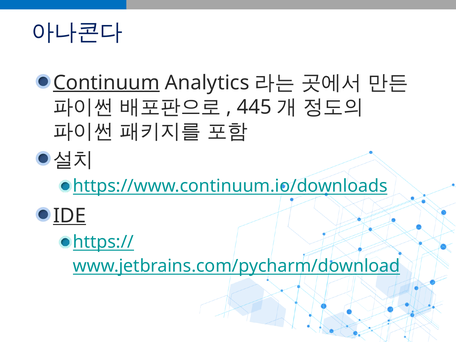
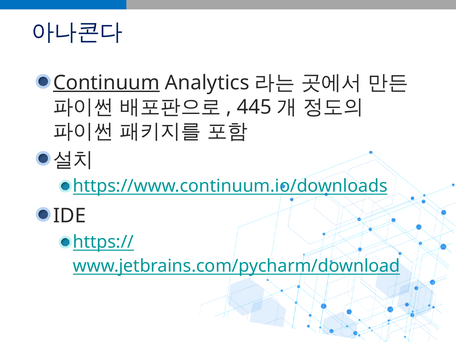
IDE underline: present -> none
